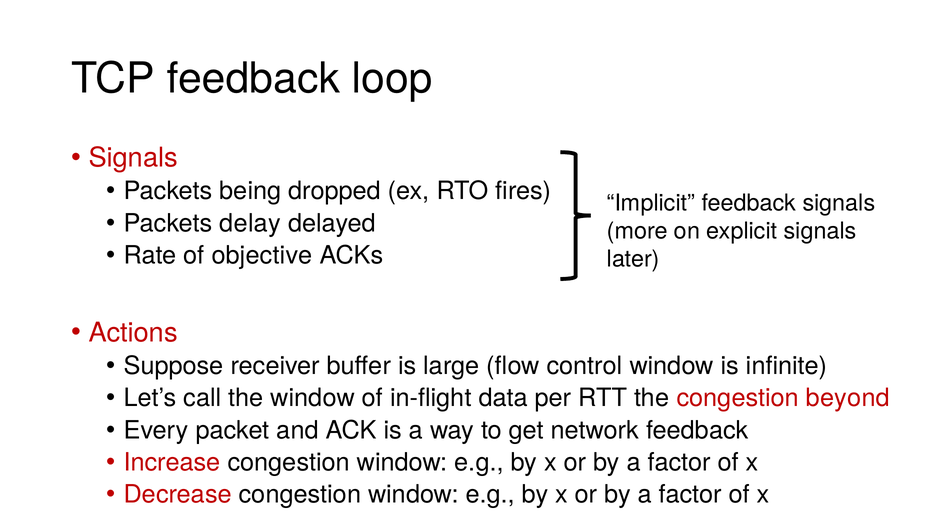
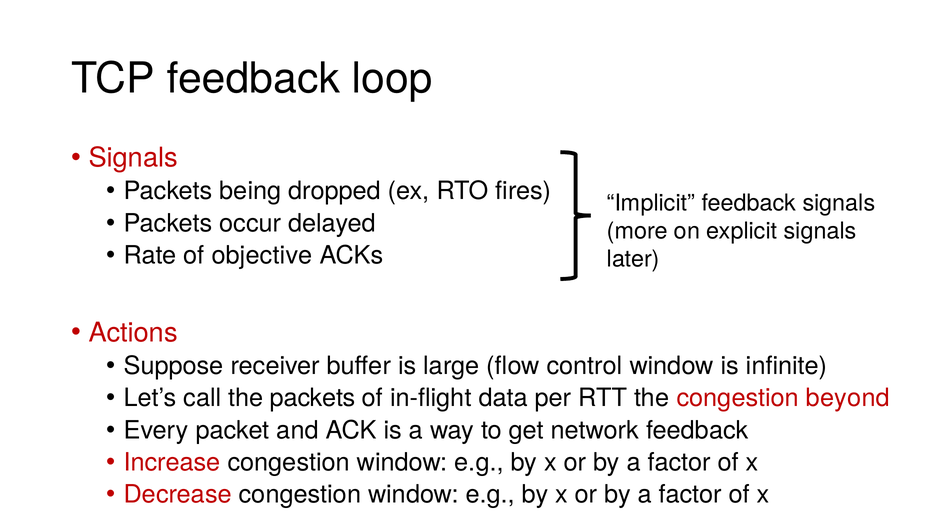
delay: delay -> occur
the window: window -> packets
